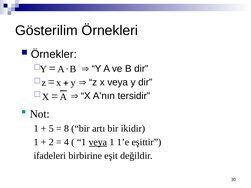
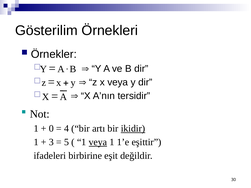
5: 5 -> 0
8: 8 -> 4
ikidir underline: none -> present
2: 2 -> 3
4: 4 -> 5
